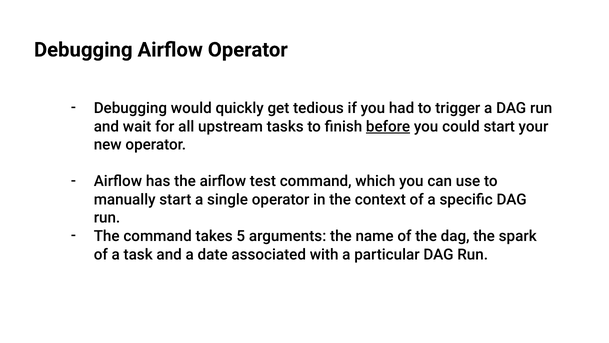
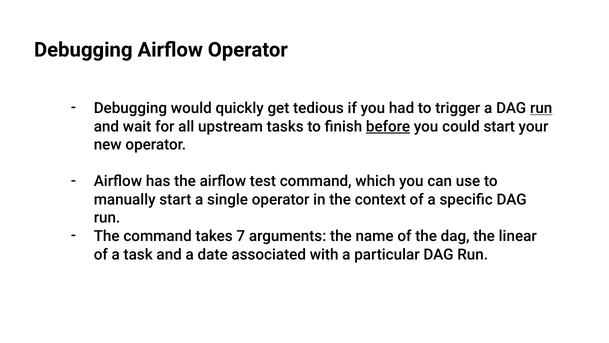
run at (541, 108) underline: none -> present
5: 5 -> 7
spark: spark -> linear
